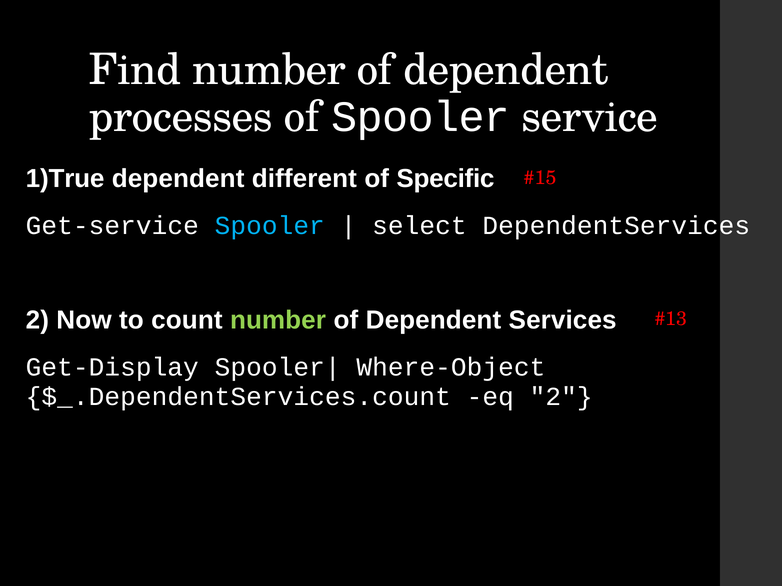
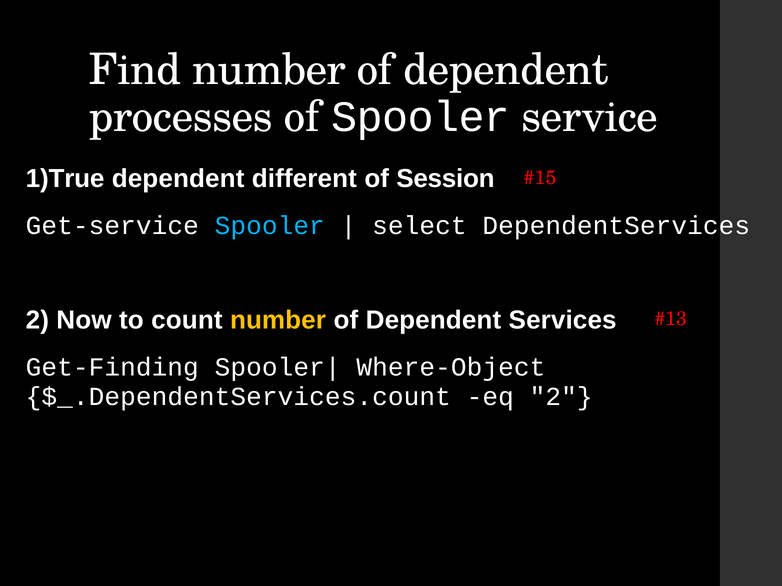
Specific: Specific -> Session
number at (278, 320) colour: light green -> yellow
Get-Display: Get-Display -> Get-Finding
